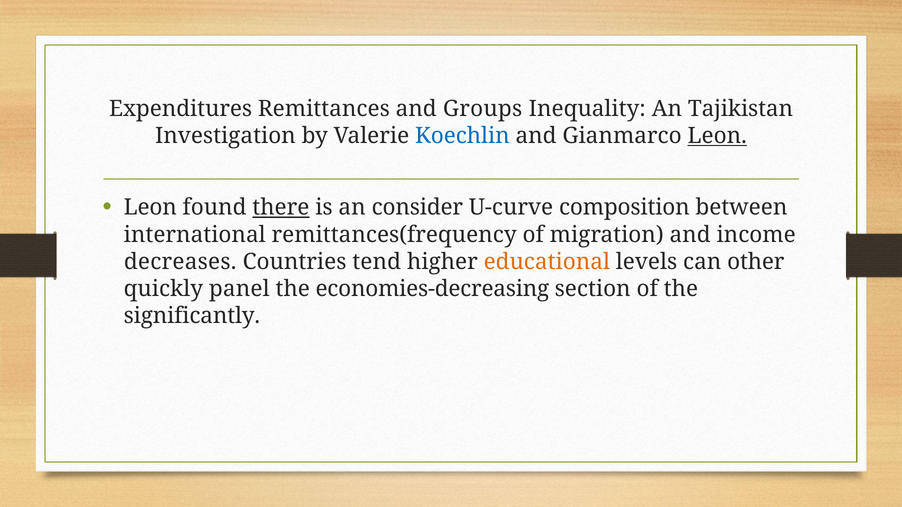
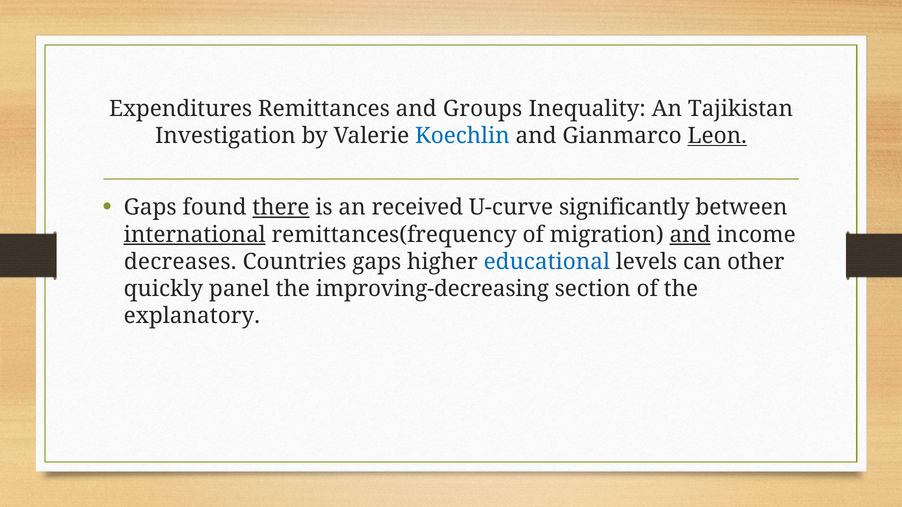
Leon at (150, 208): Leon -> Gaps
consider: consider -> received
composition: composition -> significantly
international underline: none -> present
and at (690, 235) underline: none -> present
Countries tend: tend -> gaps
educational colour: orange -> blue
economies-decreasing: economies-decreasing -> improving-decreasing
significantly: significantly -> explanatory
